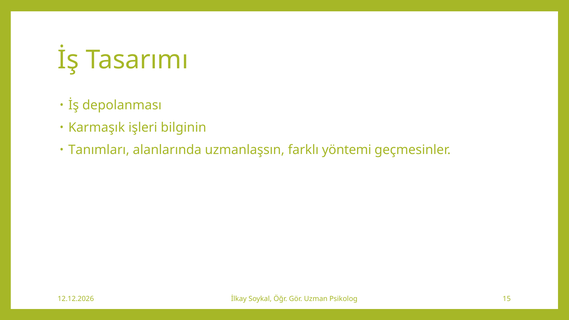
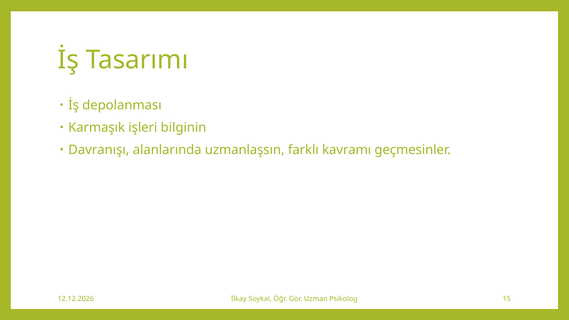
Tanımları: Tanımları -> Davranışı
yöntemi: yöntemi -> kavramı
